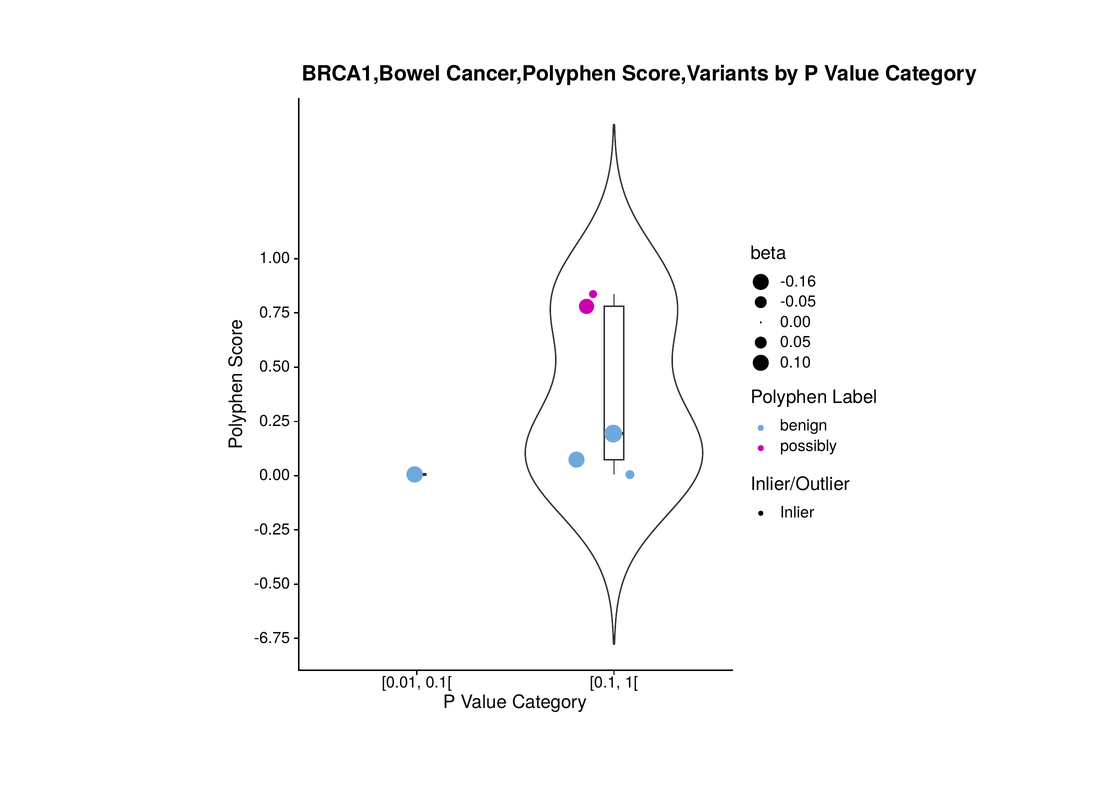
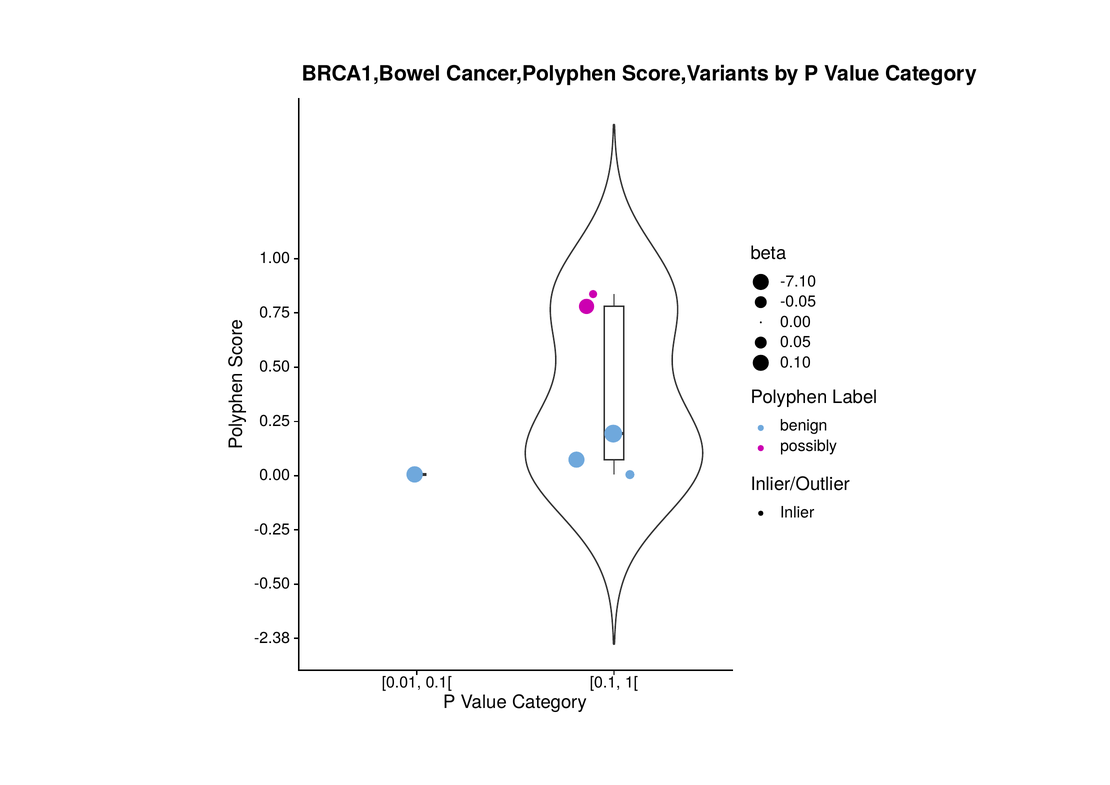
-0.16: -0.16 -> -7.10
-6.75: -6.75 -> -2.38
